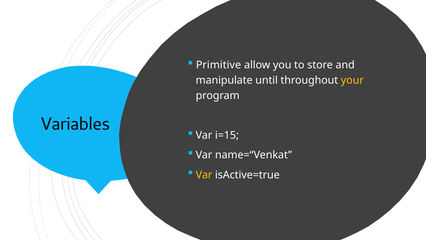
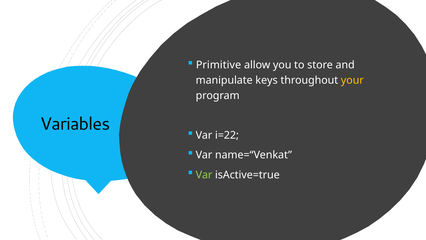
until: until -> keys
i=15: i=15 -> i=22
Var at (204, 175) colour: yellow -> light green
